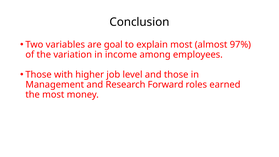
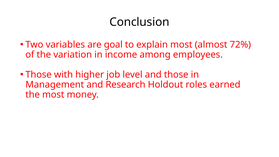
97%: 97% -> 72%
Forward: Forward -> Holdout
